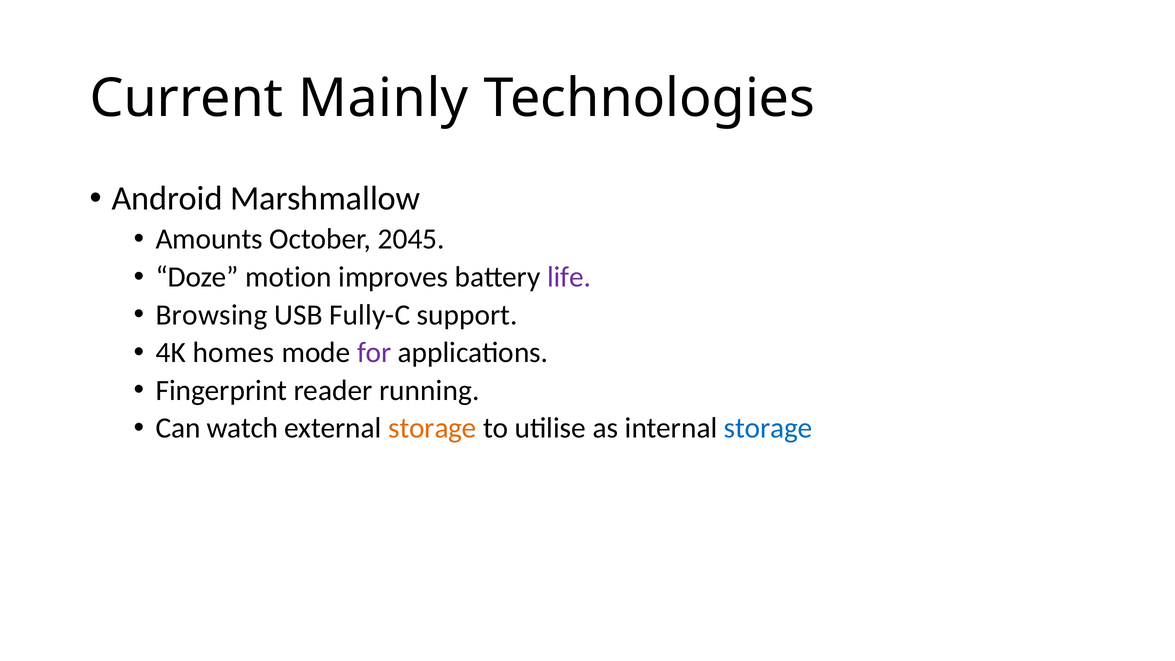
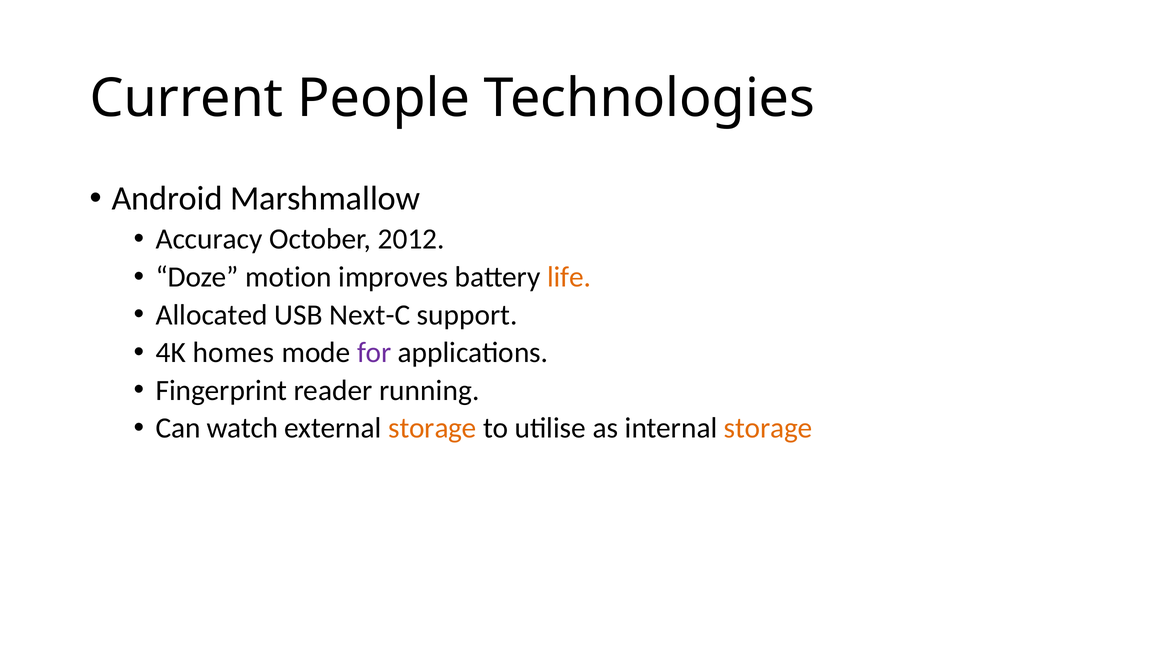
Mainly: Mainly -> People
Amounts: Amounts -> Accuracy
2045: 2045 -> 2012
life colour: purple -> orange
Browsing: Browsing -> Allocated
Fully-C: Fully-C -> Next-C
storage at (768, 428) colour: blue -> orange
